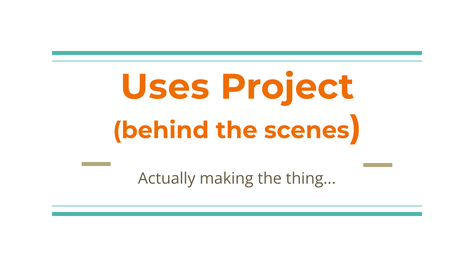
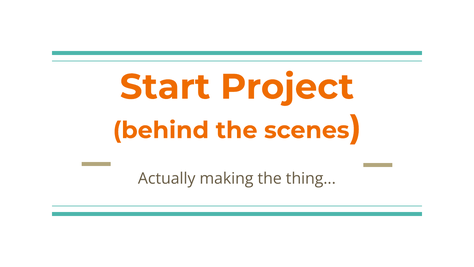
Uses: Uses -> Start
